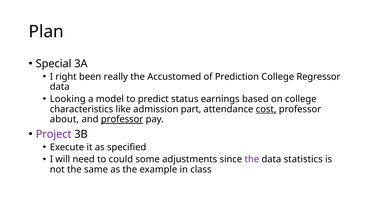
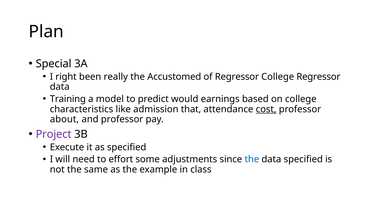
of Prediction: Prediction -> Regressor
Looking: Looking -> Training
status: status -> would
part: part -> that
professor at (122, 119) underline: present -> none
could: could -> effort
the at (252, 159) colour: purple -> blue
data statistics: statistics -> specified
